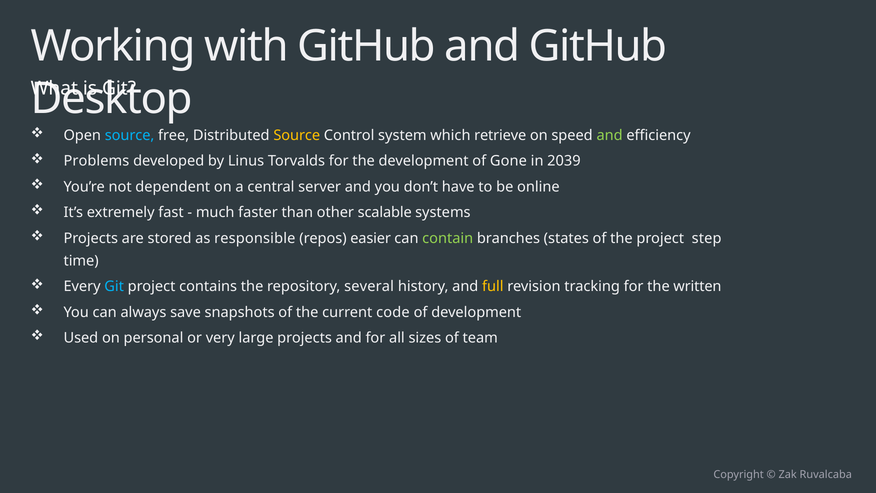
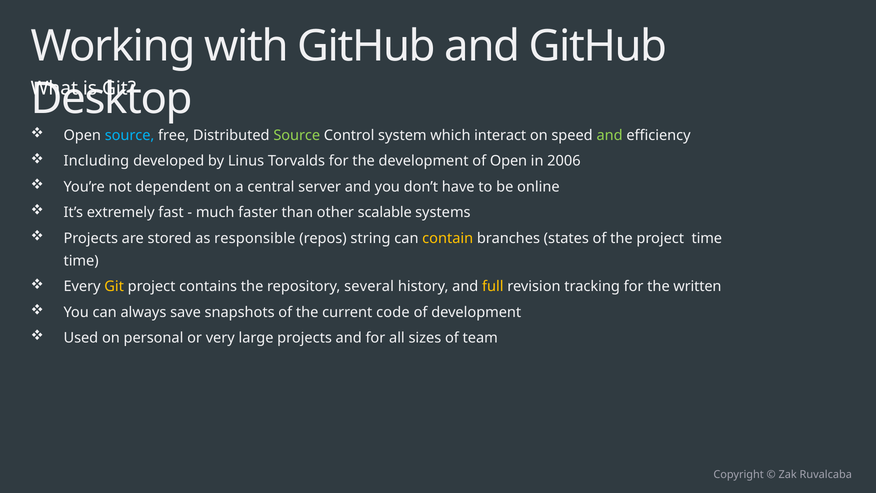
Source at (297, 135) colour: yellow -> light green
retrieve: retrieve -> interact
Problems: Problems -> Including
of Gone: Gone -> Open
2039: 2039 -> 2006
easier: easier -> string
contain colour: light green -> yellow
project step: step -> time
Git at (114, 287) colour: light blue -> yellow
